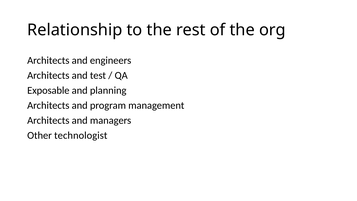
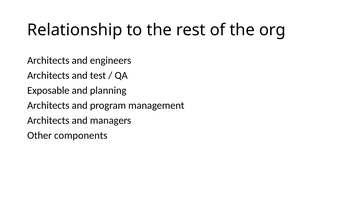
technologist: technologist -> components
